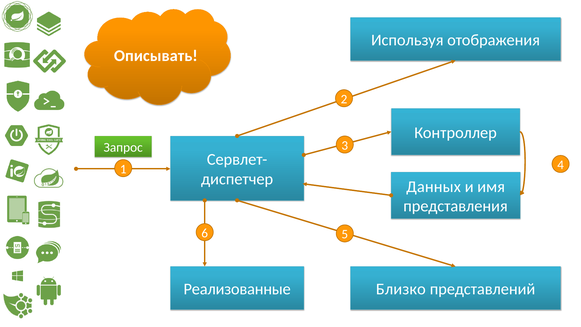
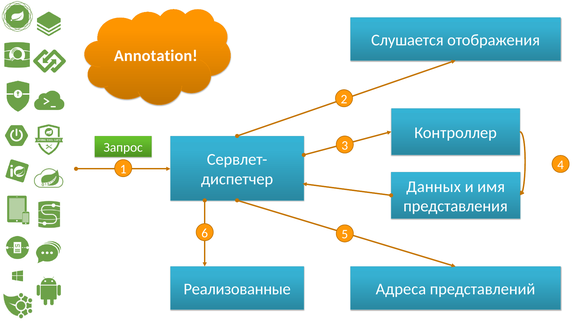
Используя: Используя -> Слушается
Описывать: Описывать -> Annotation
Близко: Близко -> Адреса
